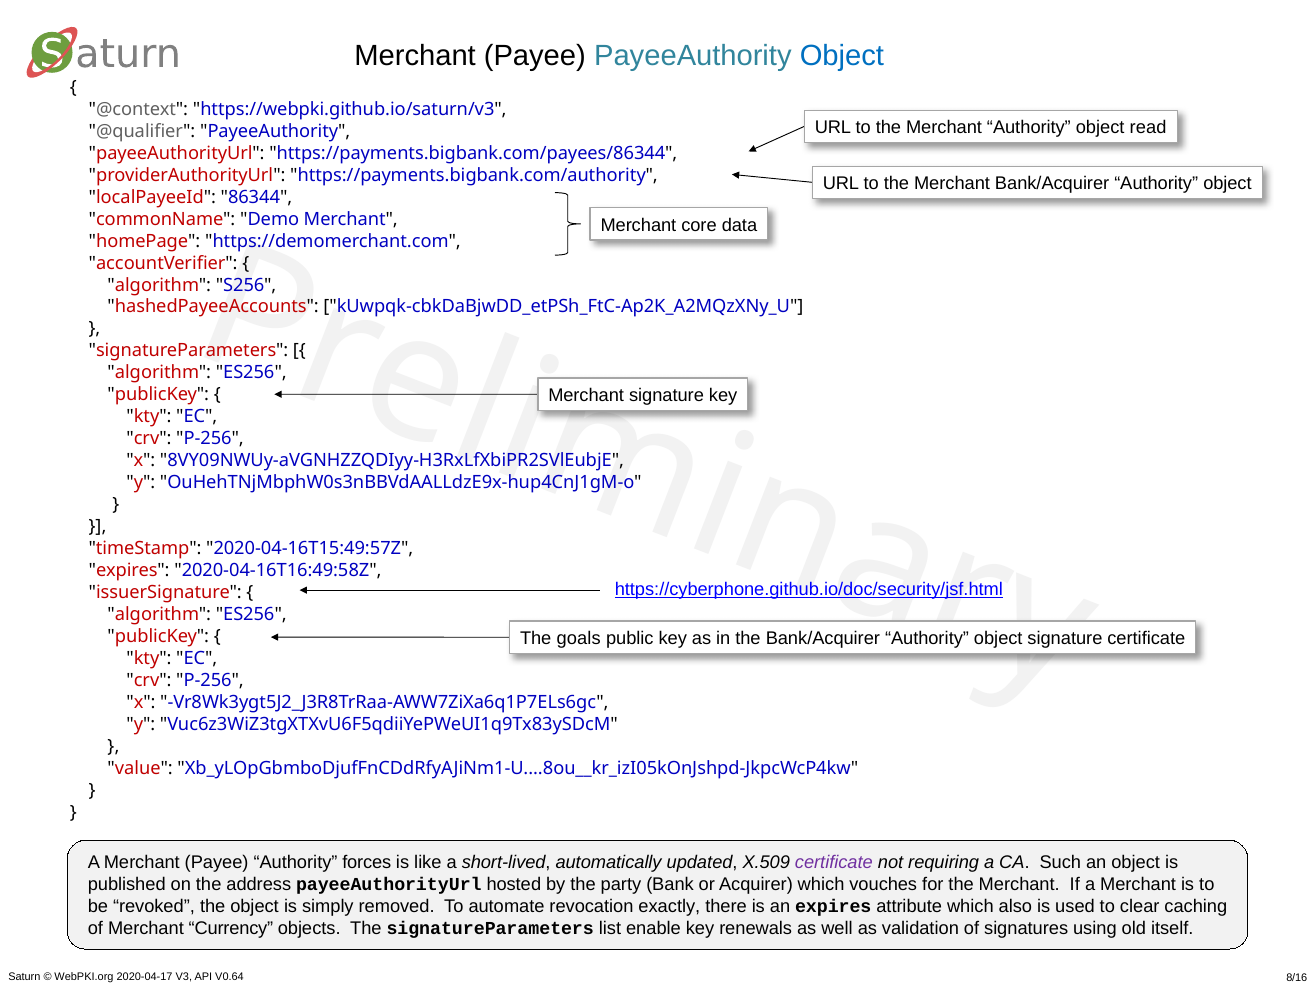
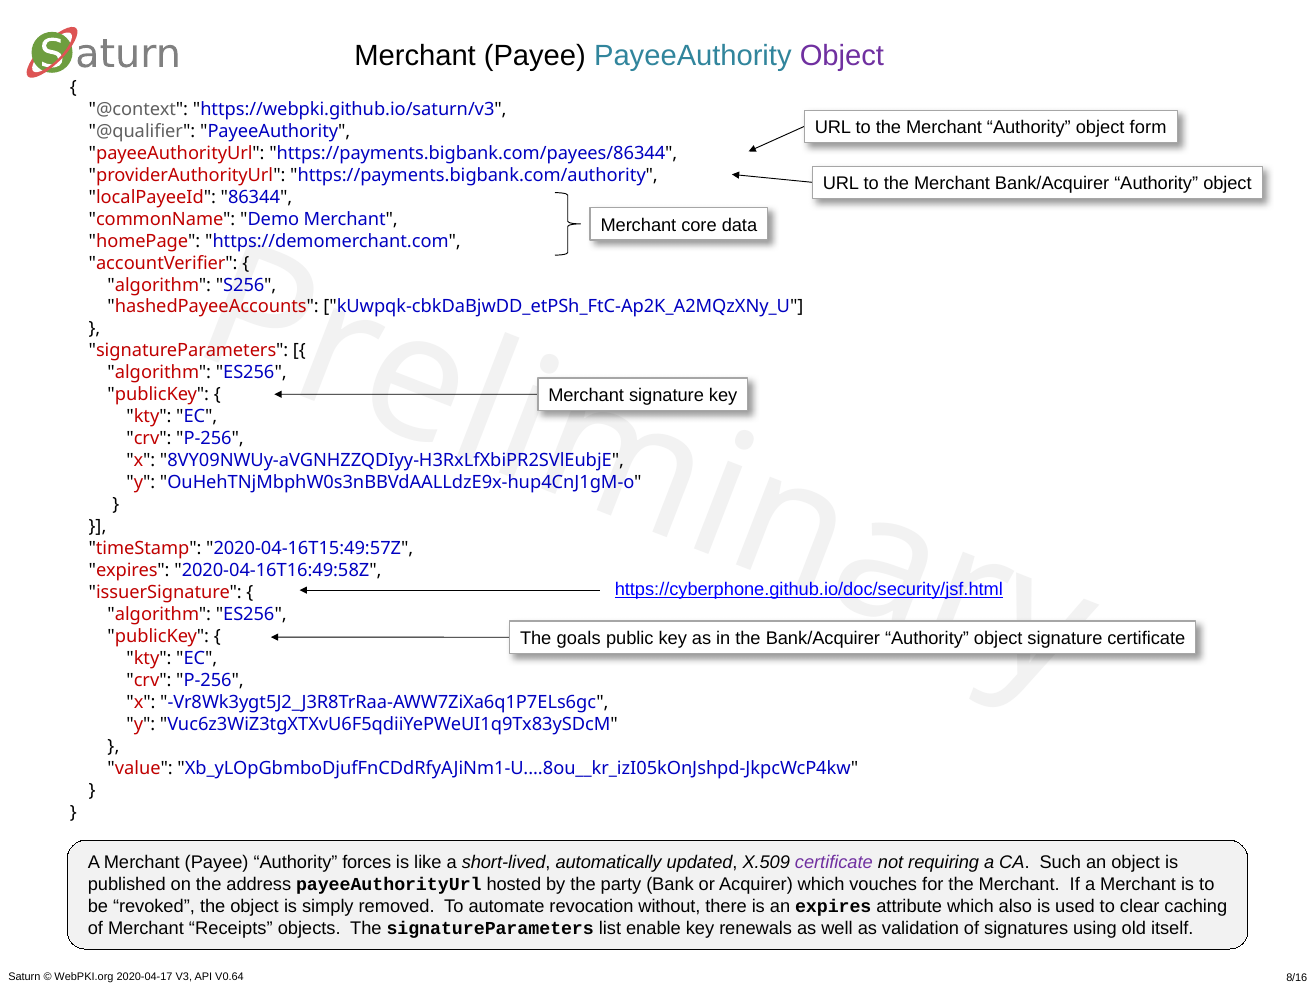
Object at (842, 56) colour: blue -> purple
read: read -> form
exactly: exactly -> without
Currency: Currency -> Receipts
